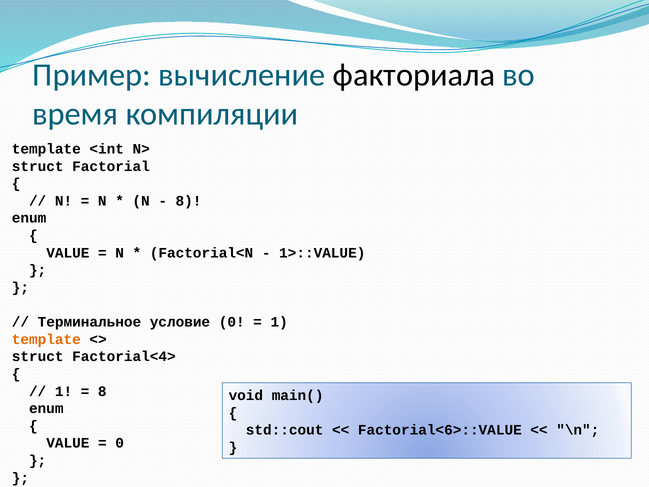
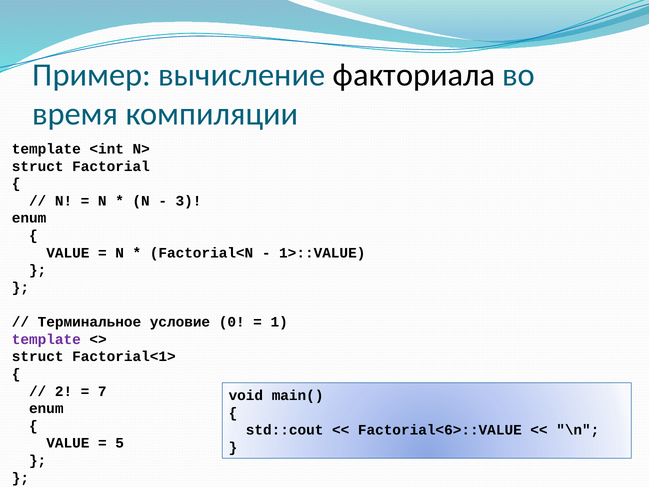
8 at (189, 201): 8 -> 3
template at (46, 339) colour: orange -> purple
Factorial<4>: Factorial<4> -> Factorial<1>
1 at (64, 391): 1 -> 2
8 at (102, 391): 8 -> 7
0 at (120, 443): 0 -> 5
